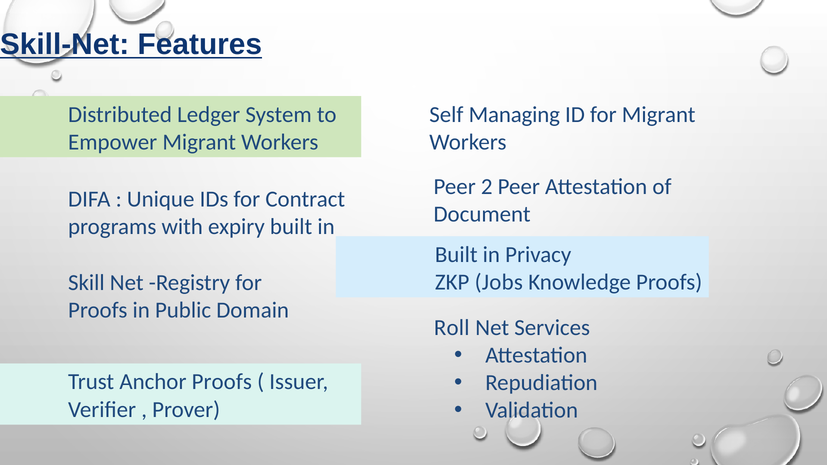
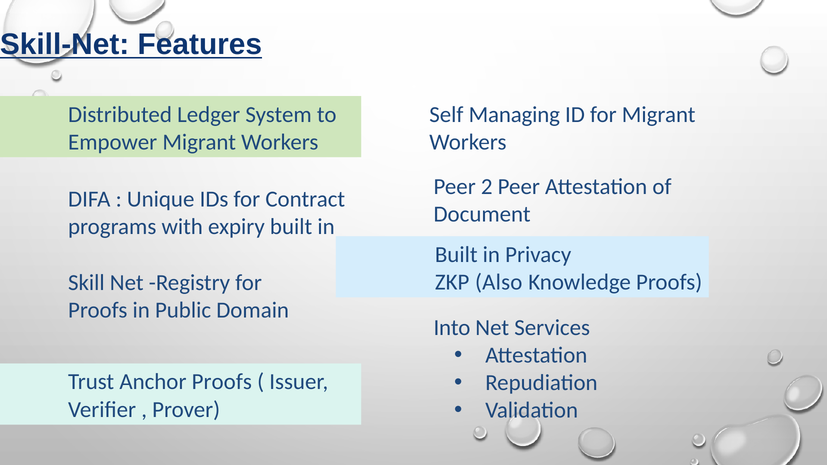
Jobs: Jobs -> Also
Roll: Roll -> Into
